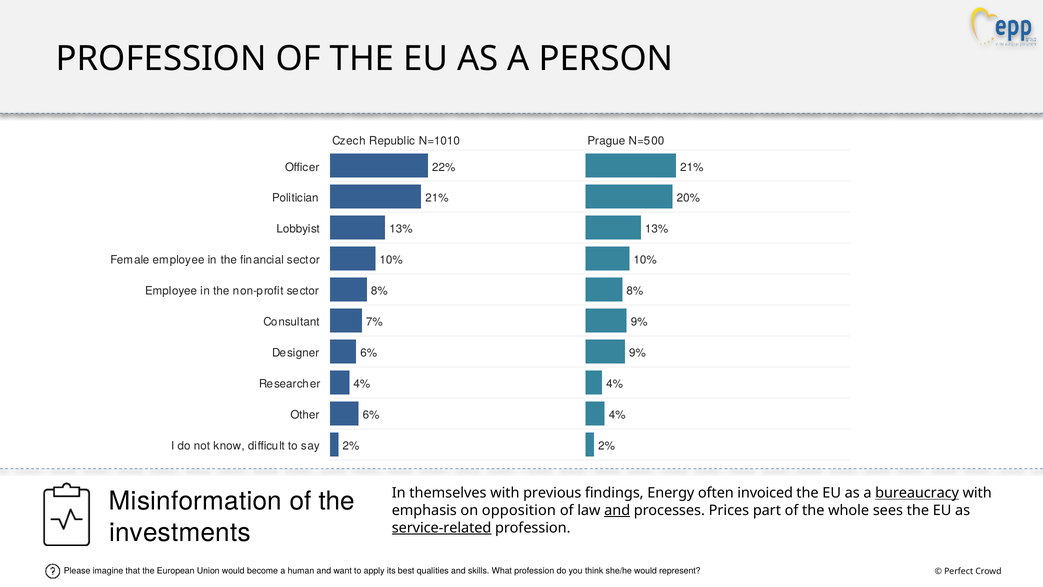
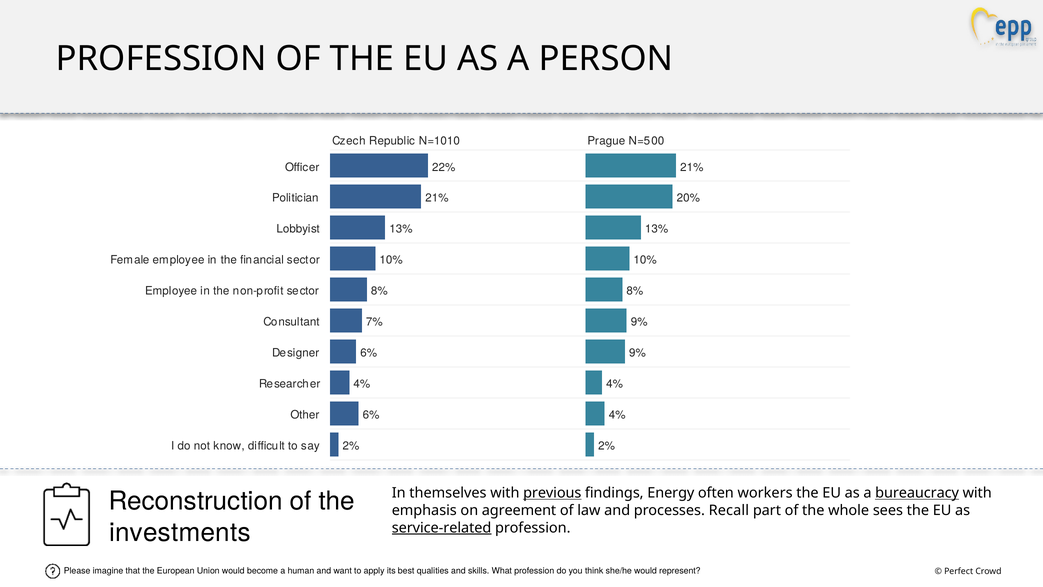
previous underline: none -> present
invoiced: invoiced -> workers
Misinformation: Misinformation -> Reconstruction
opposition: opposition -> agreement
and at (617, 510) underline: present -> none
Prices: Prices -> Recall
